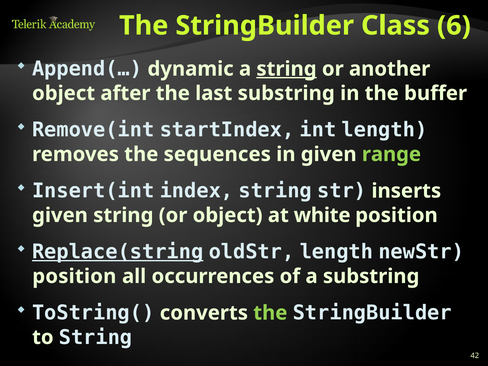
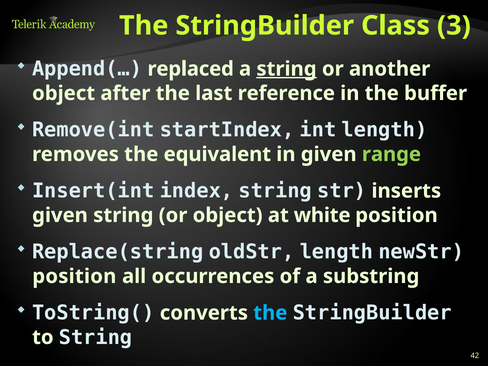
6: 6 -> 3
dynamic: dynamic -> replaced
last substring: substring -> reference
sequences: sequences -> equivalent
Replace(string underline: present -> none
the at (270, 313) colour: light green -> light blue
